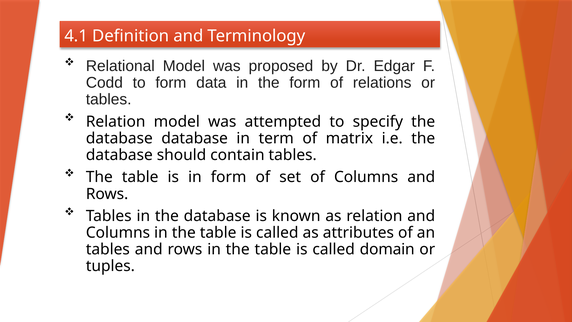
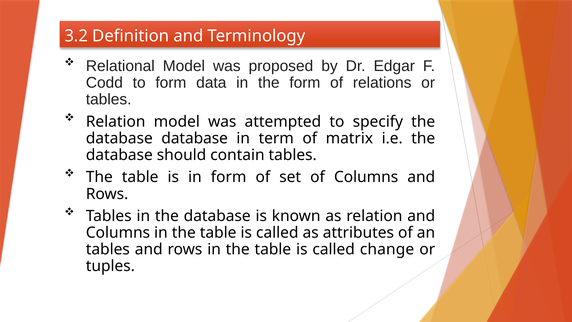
4.1: 4.1 -> 3.2
domain: domain -> change
